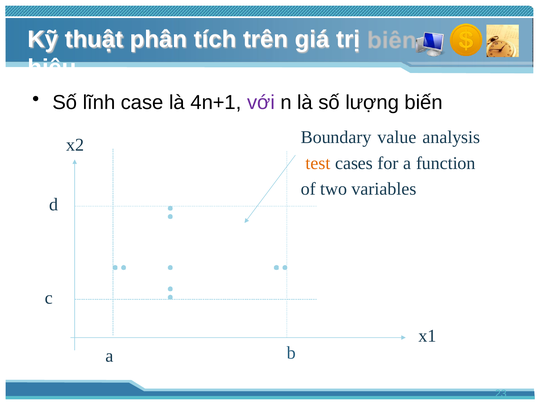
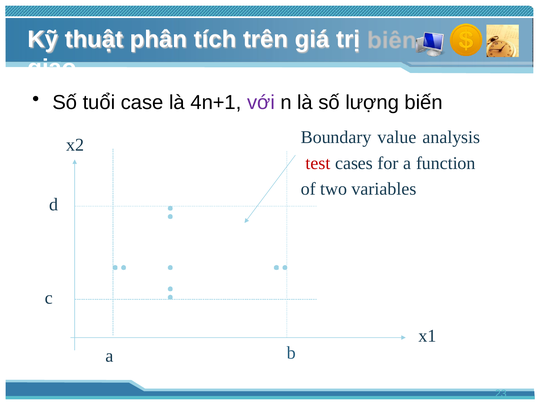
hiệu: hiệu -> giao
lĩnh: lĩnh -> tuổi
test colour: orange -> red
